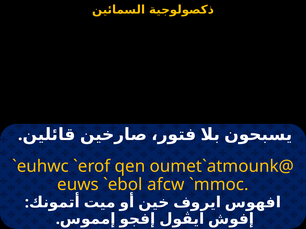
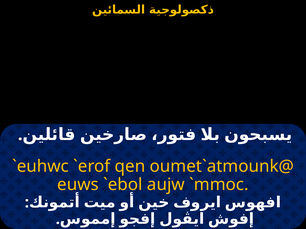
afcw: afcw -> aujw
